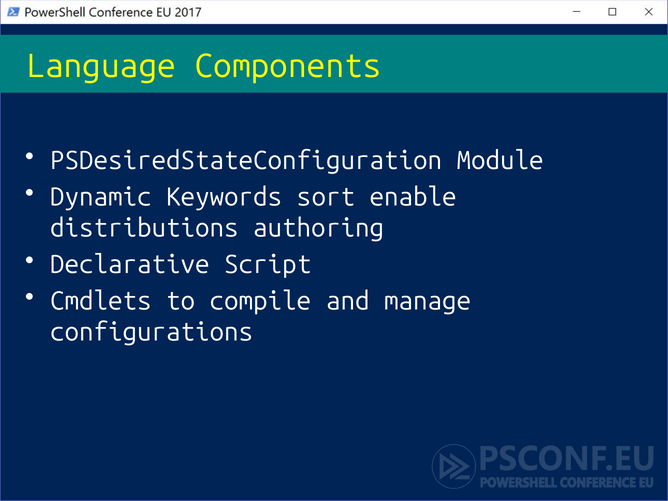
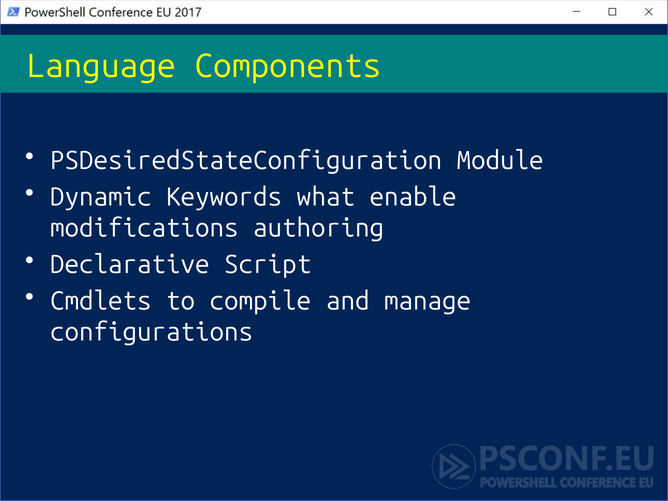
sort: sort -> what
distributions: distributions -> modifications
